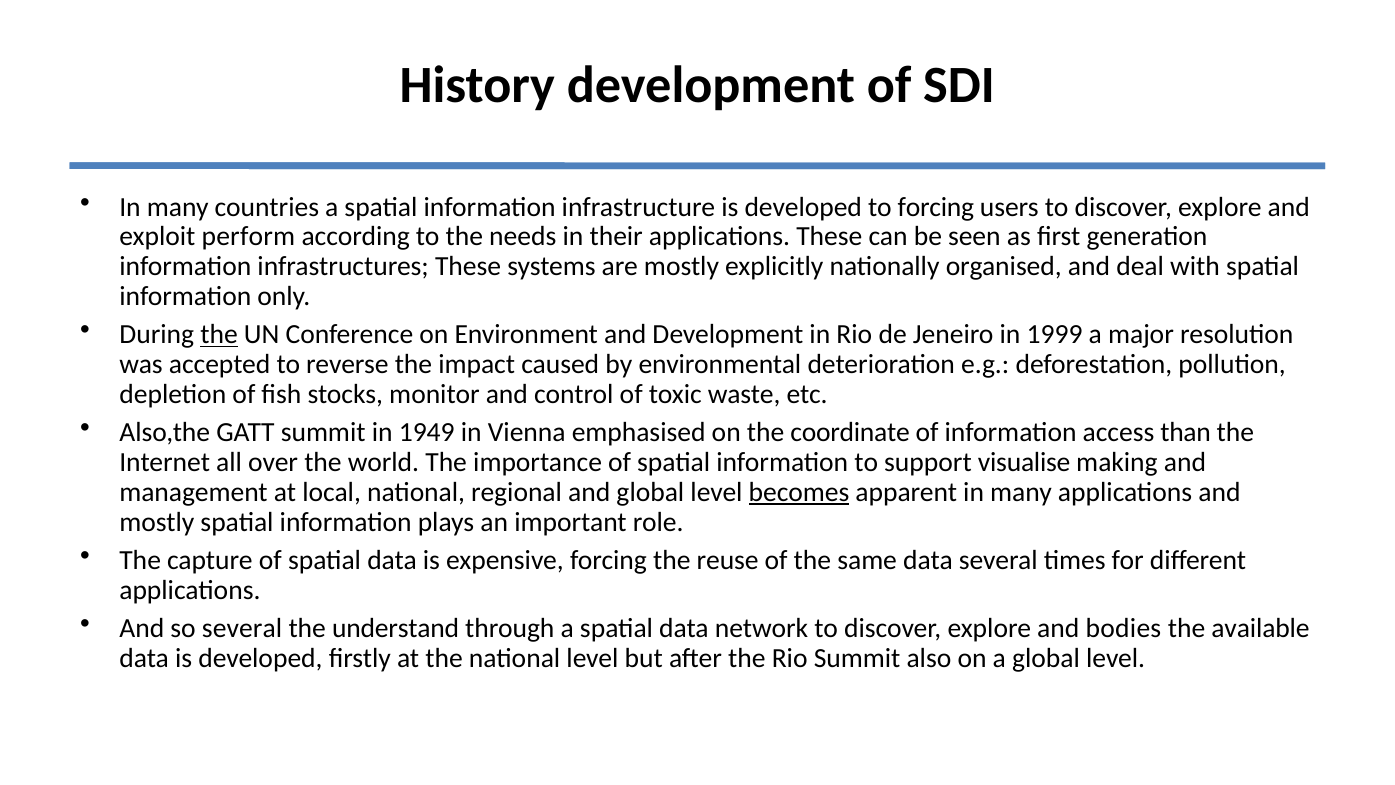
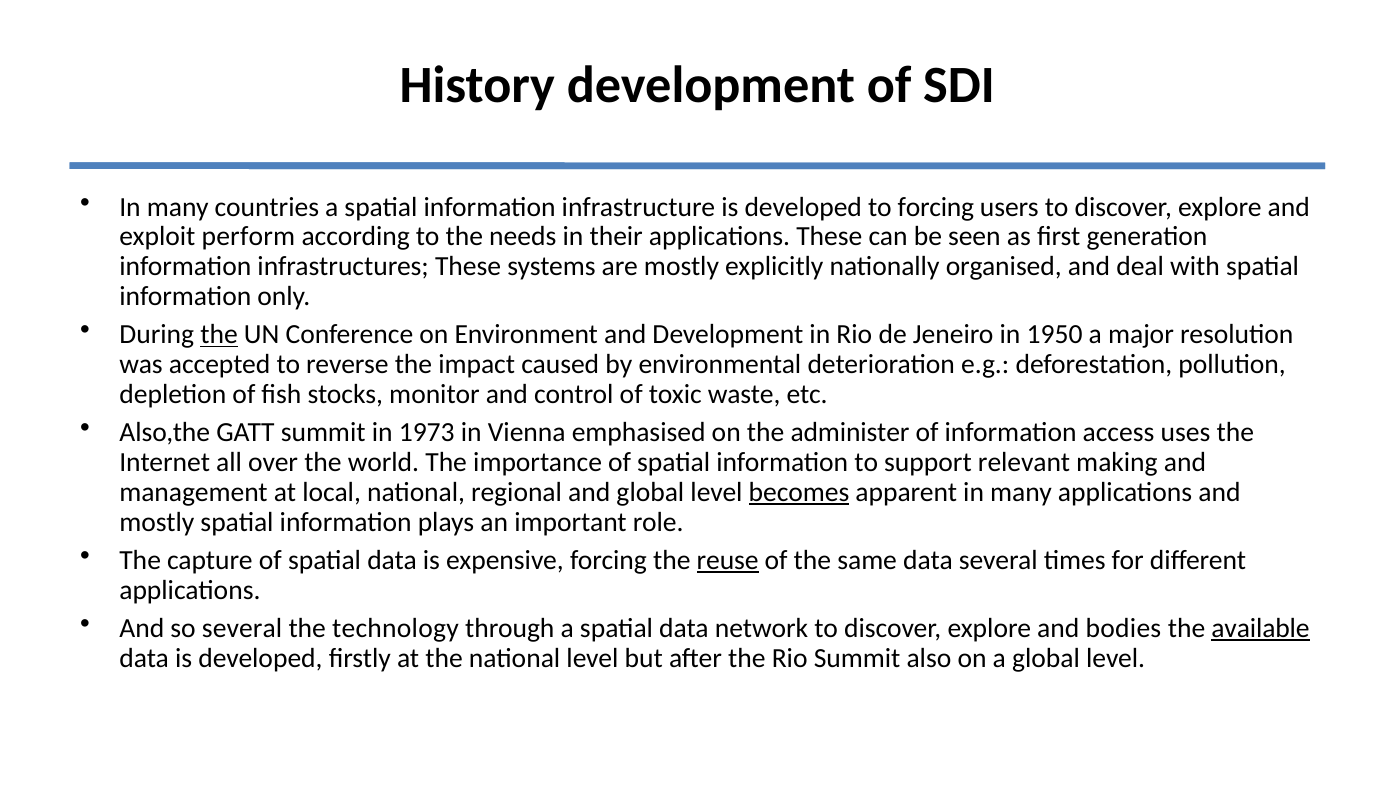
1999: 1999 -> 1950
1949: 1949 -> 1973
coordinate: coordinate -> administer
than: than -> uses
visualise: visualise -> relevant
reuse underline: none -> present
understand: understand -> technology
available underline: none -> present
